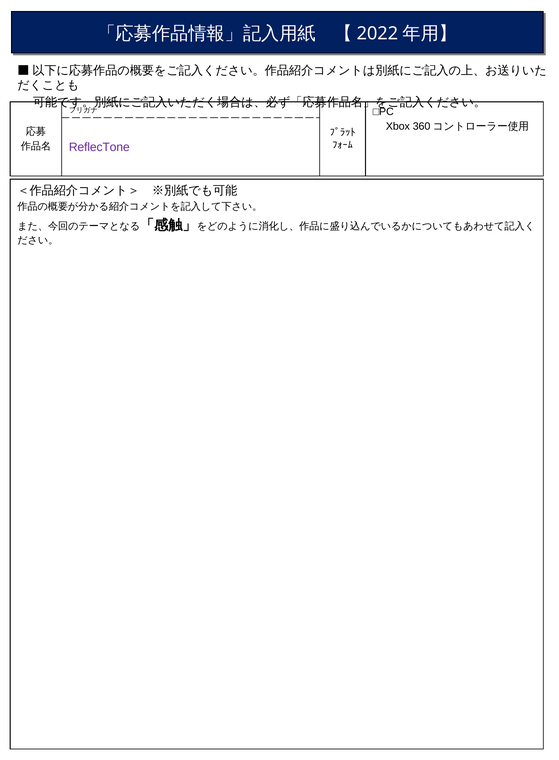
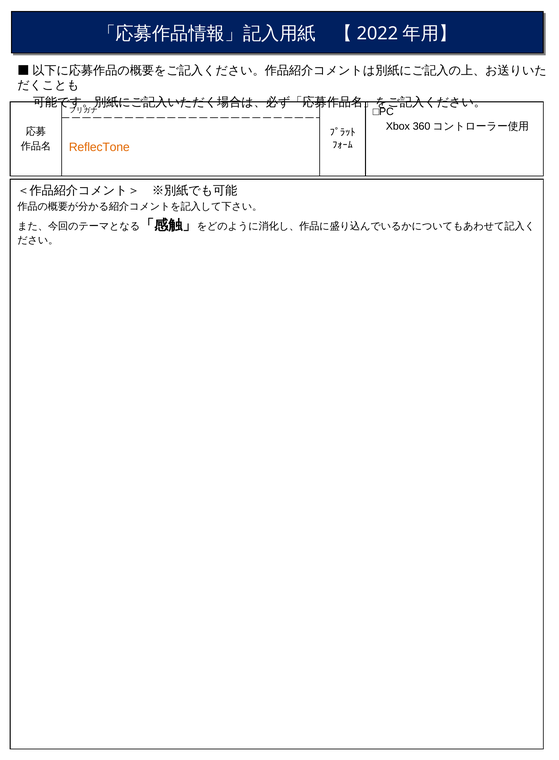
ReflecTone colour: purple -> orange
